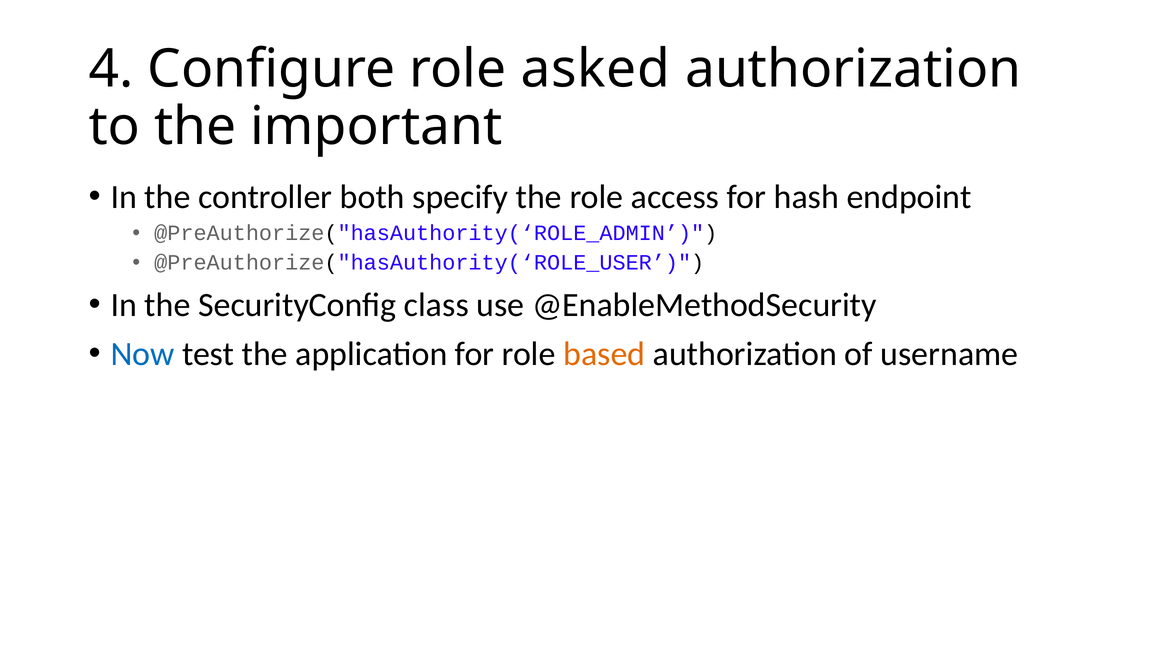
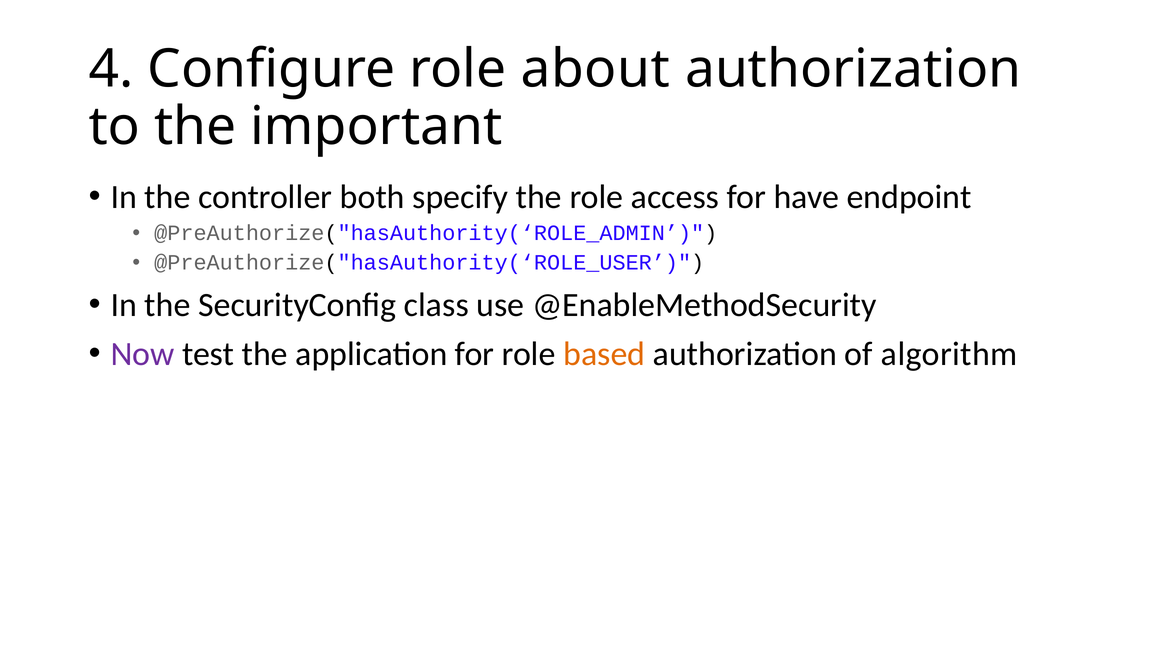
asked: asked -> about
hash: hash -> have
Now colour: blue -> purple
username: username -> algorithm
